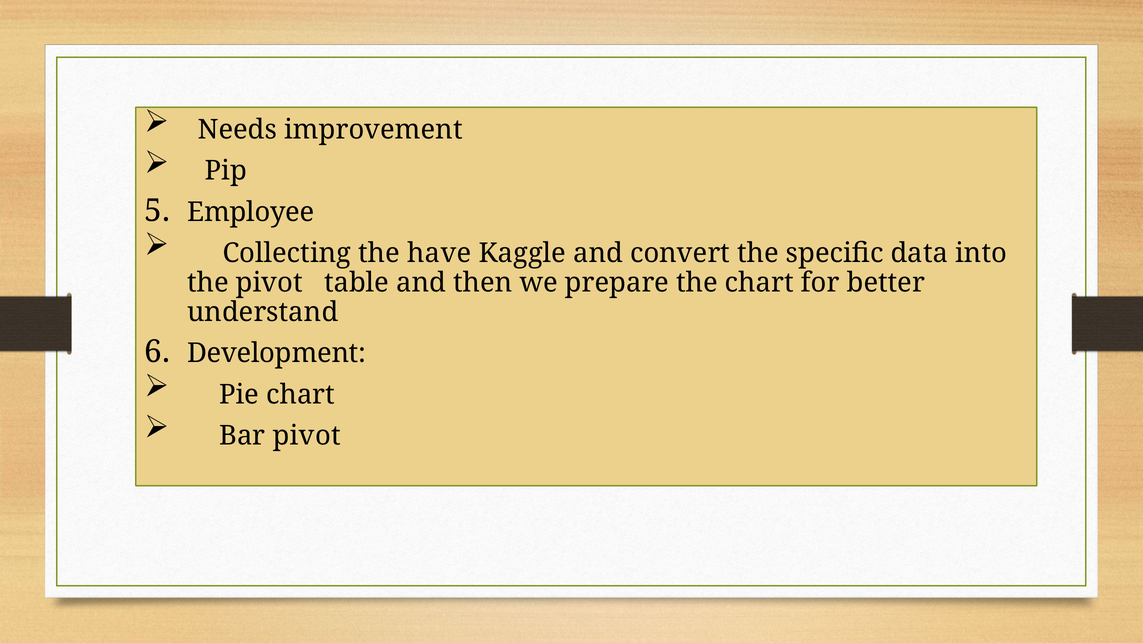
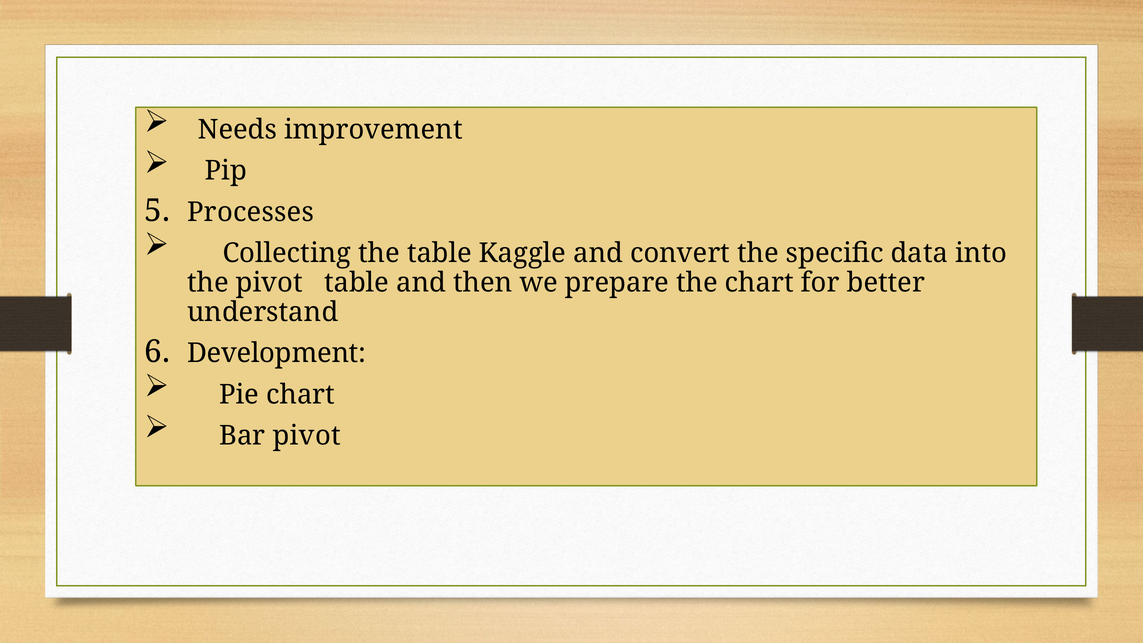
Employee: Employee -> Processes
the have: have -> table
